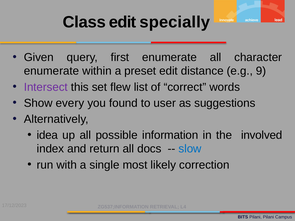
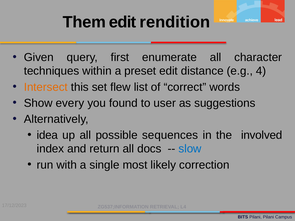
Class: Class -> Them
specially: specially -> rendition
enumerate at (52, 71): enumerate -> techniques
9: 9 -> 4
Intersect colour: purple -> orange
information: information -> sequences
